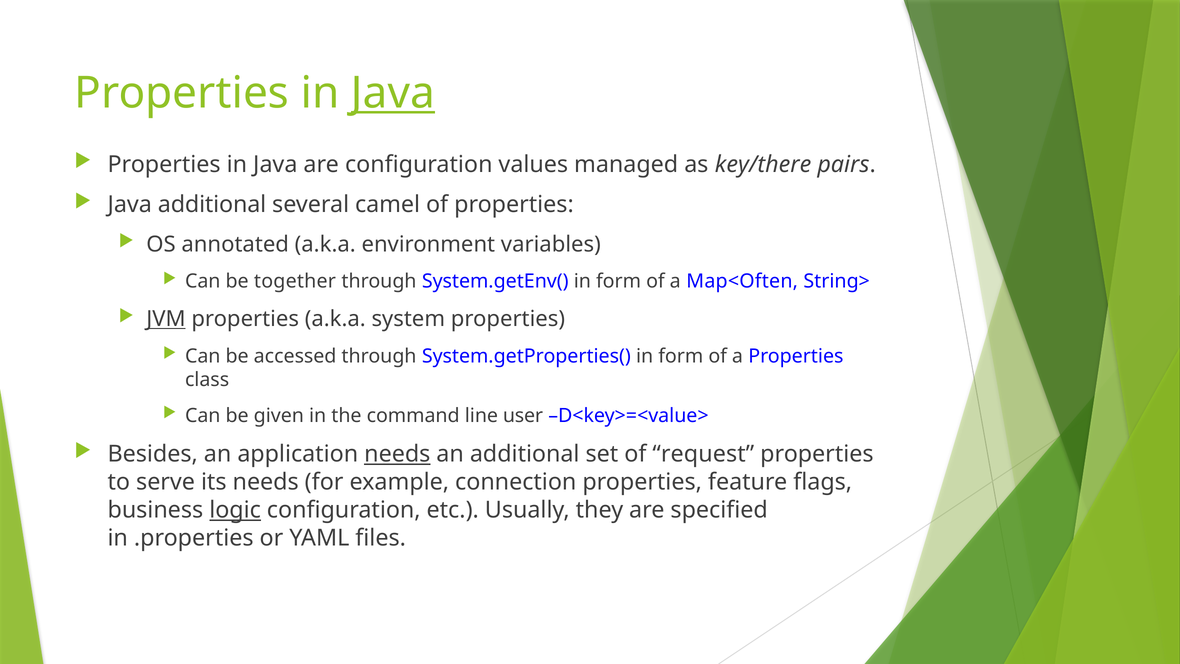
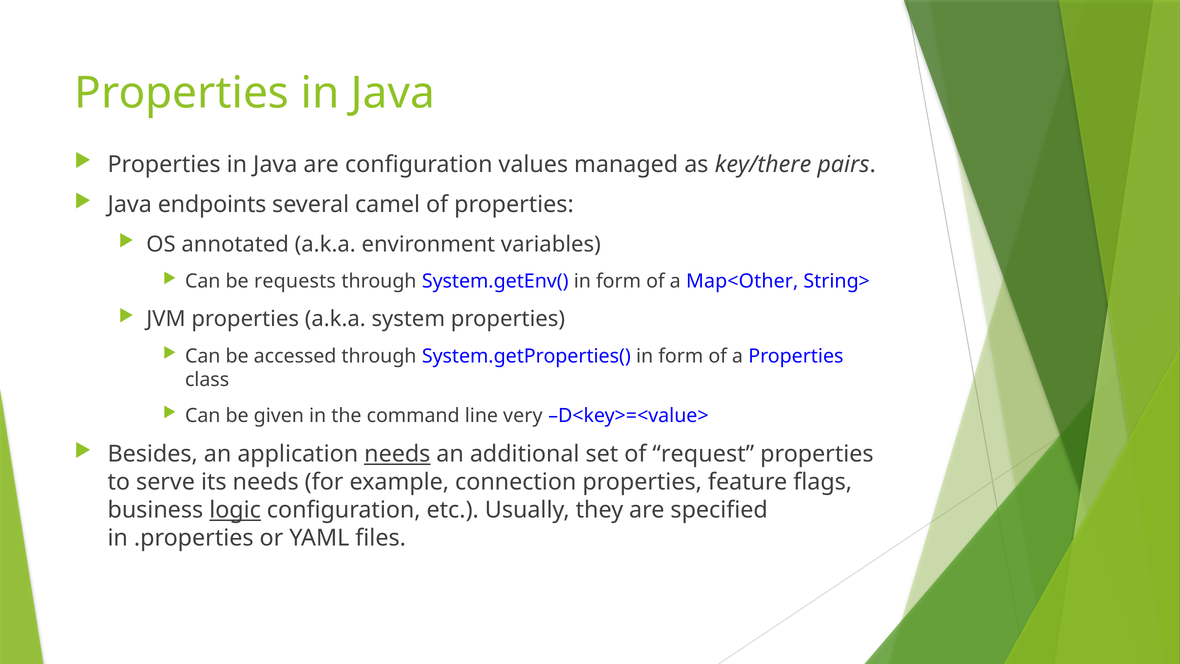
Java at (393, 93) underline: present -> none
Java additional: additional -> endpoints
together: together -> requests
Map<Often: Map<Often -> Map<Other
JVM underline: present -> none
user: user -> very
